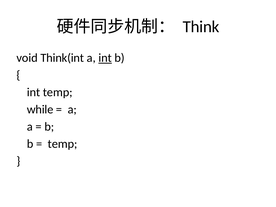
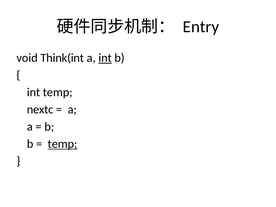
Think: Think -> Entry
while: while -> nextc
temp at (63, 144) underline: none -> present
